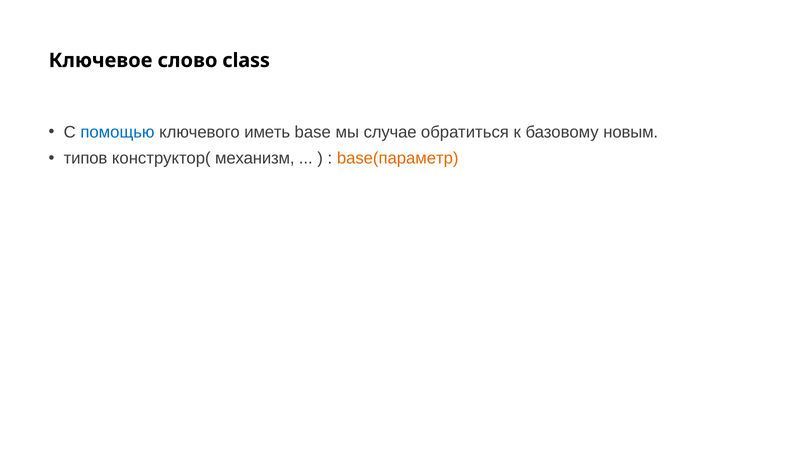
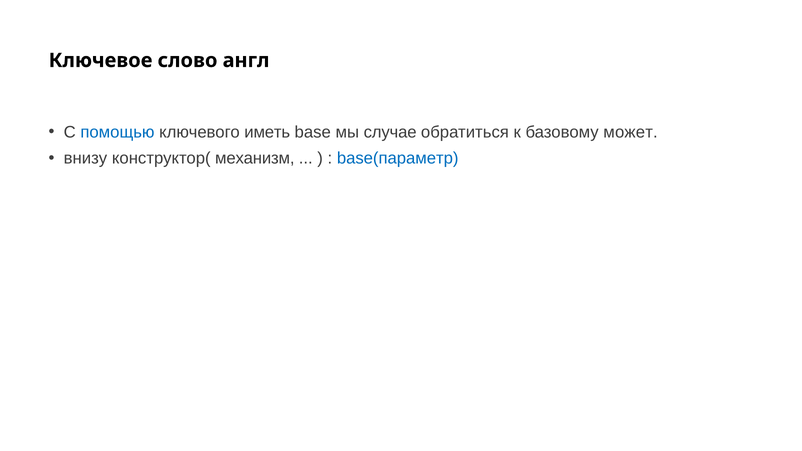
class: class -> англ
новым: новым -> может
типов: типов -> внизу
base(параметр colour: orange -> blue
